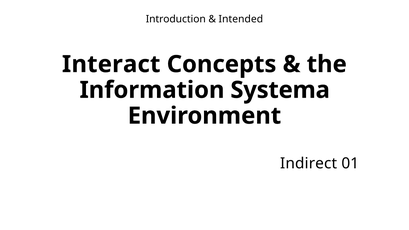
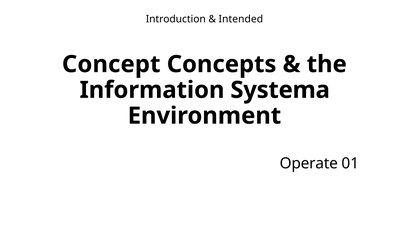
Interact: Interact -> Concept
Indirect: Indirect -> Operate
